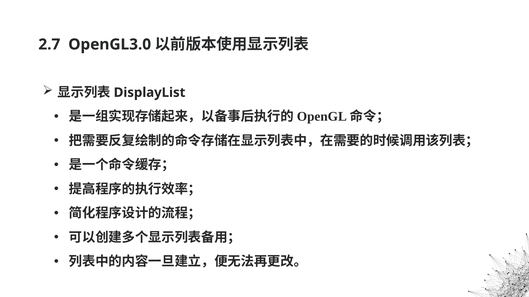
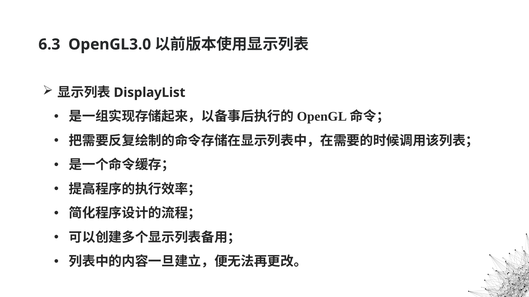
2.7: 2.7 -> 6.3
